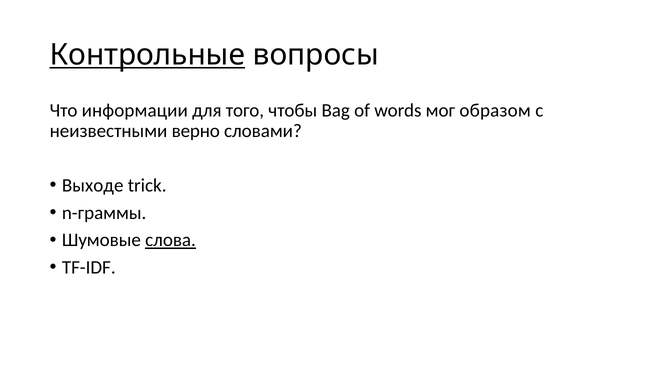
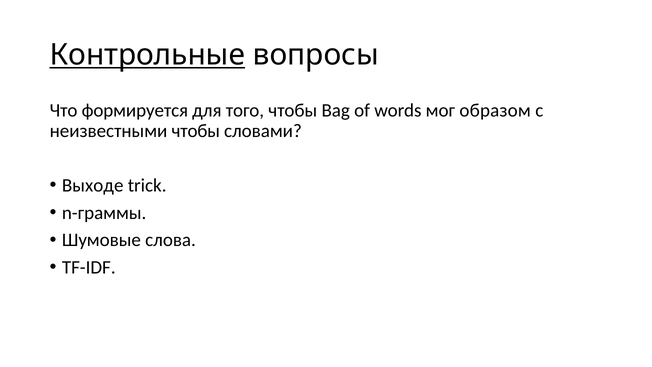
информации: информации -> формируется
неизвестными верно: верно -> чтобы
слова underline: present -> none
